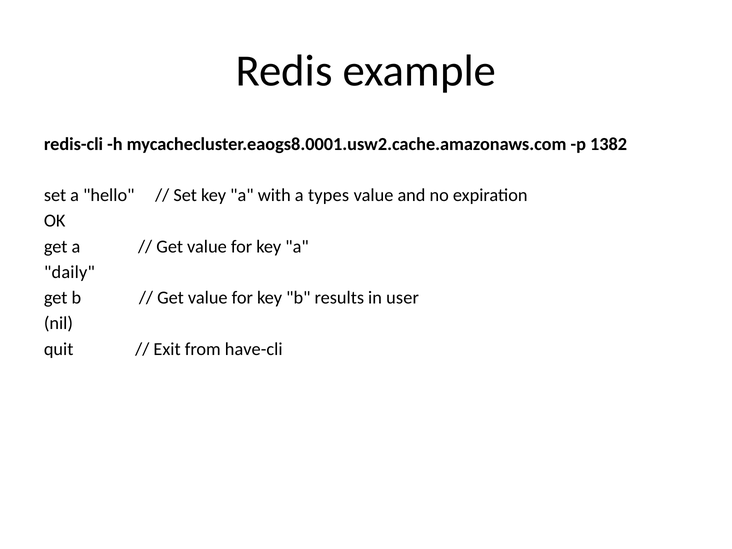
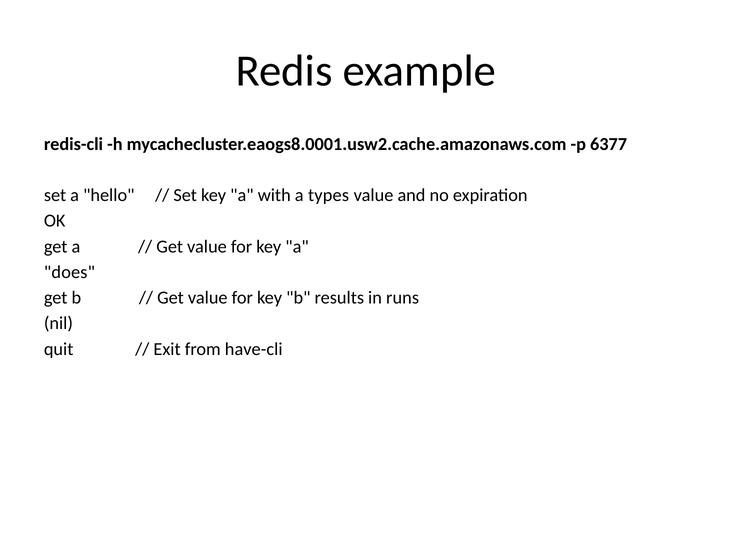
1382: 1382 -> 6377
daily: daily -> does
user: user -> runs
